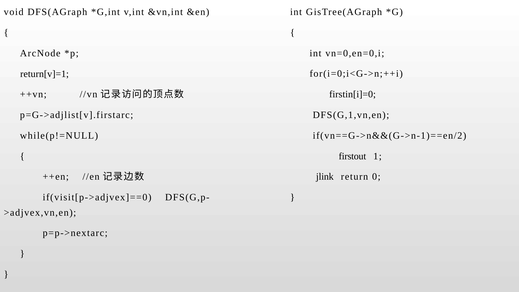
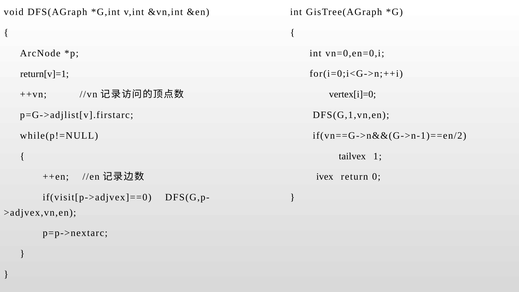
firstin[i]=0: firstin[i]=0 -> vertex[i]=0
firstout: firstout -> tailvex
jlink: jlink -> ivex
